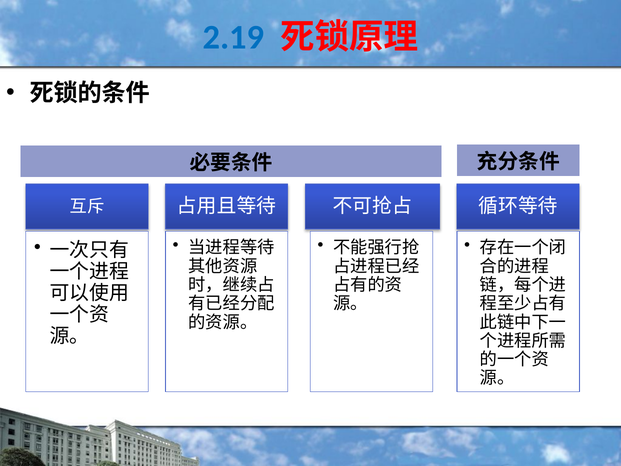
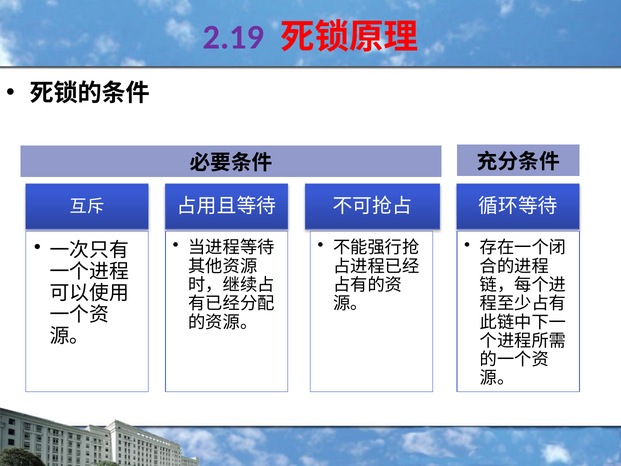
2.19 colour: blue -> purple
